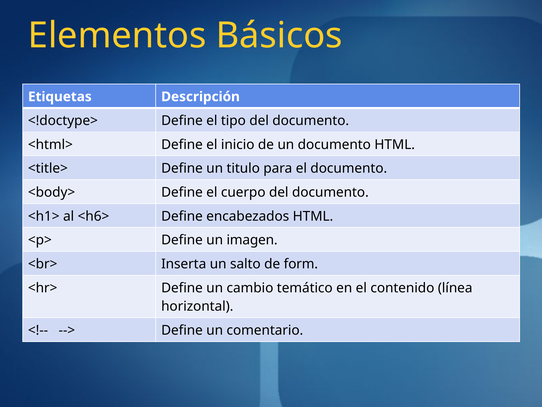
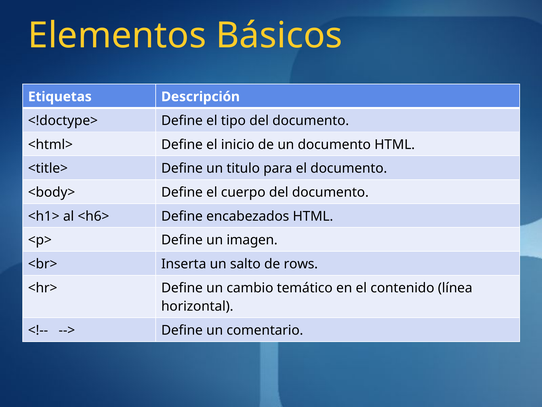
form: form -> rows
